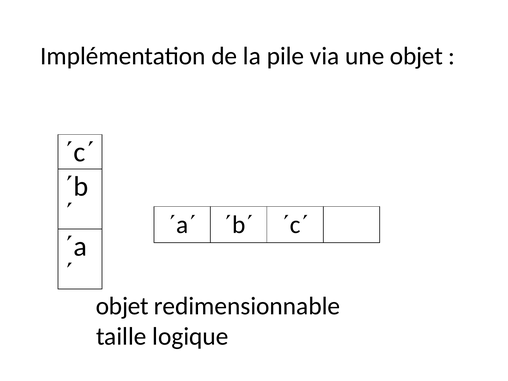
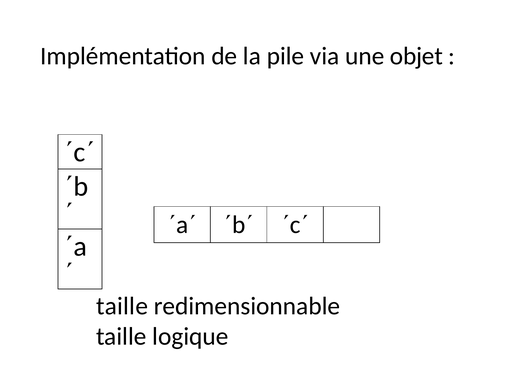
objet at (122, 306): objet -> taille
